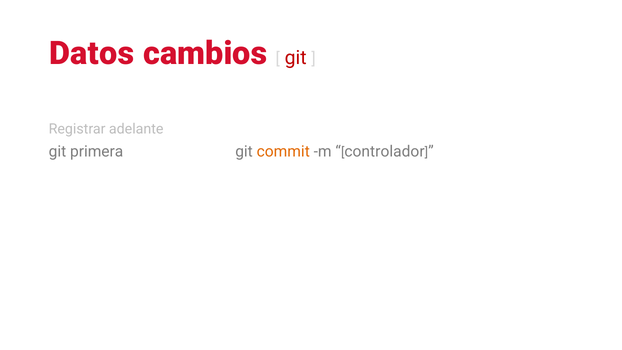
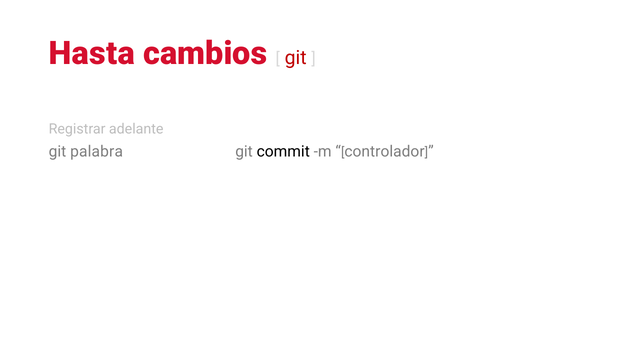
Datos: Datos -> Hasta
primera: primera -> palabra
commit colour: orange -> black
